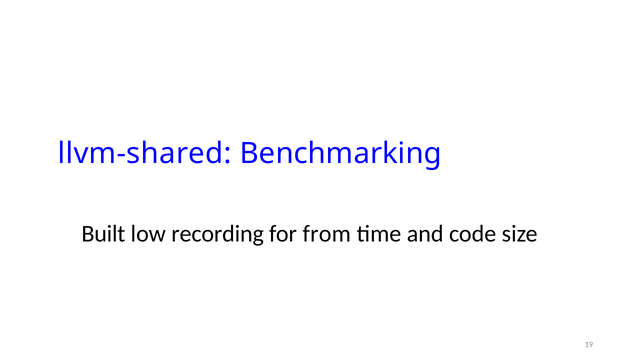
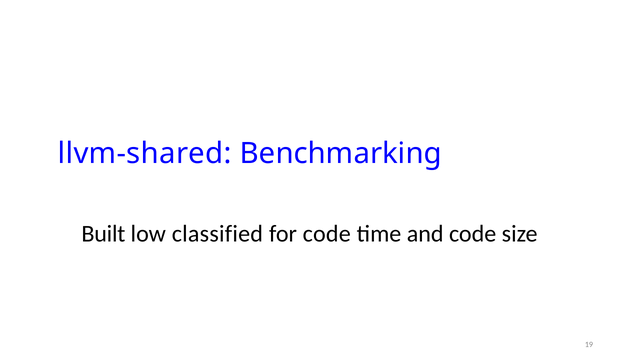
recording: recording -> classified
for from: from -> code
